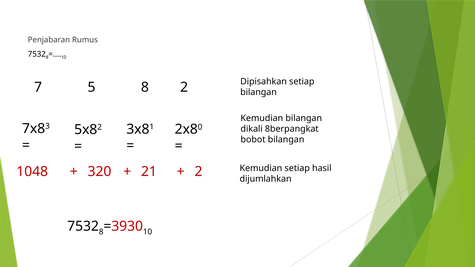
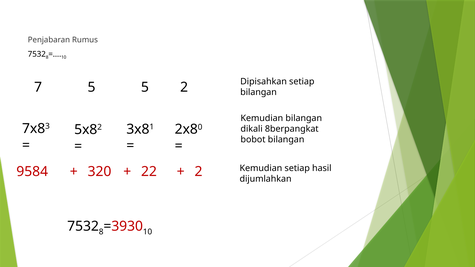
5 8: 8 -> 5
1048: 1048 -> 9584
21: 21 -> 22
